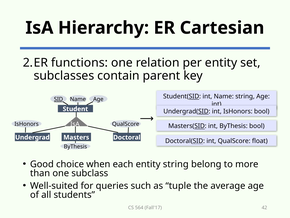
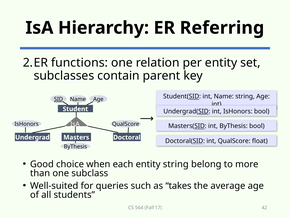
Cartesian: Cartesian -> Referring
tuple: tuple -> takes
